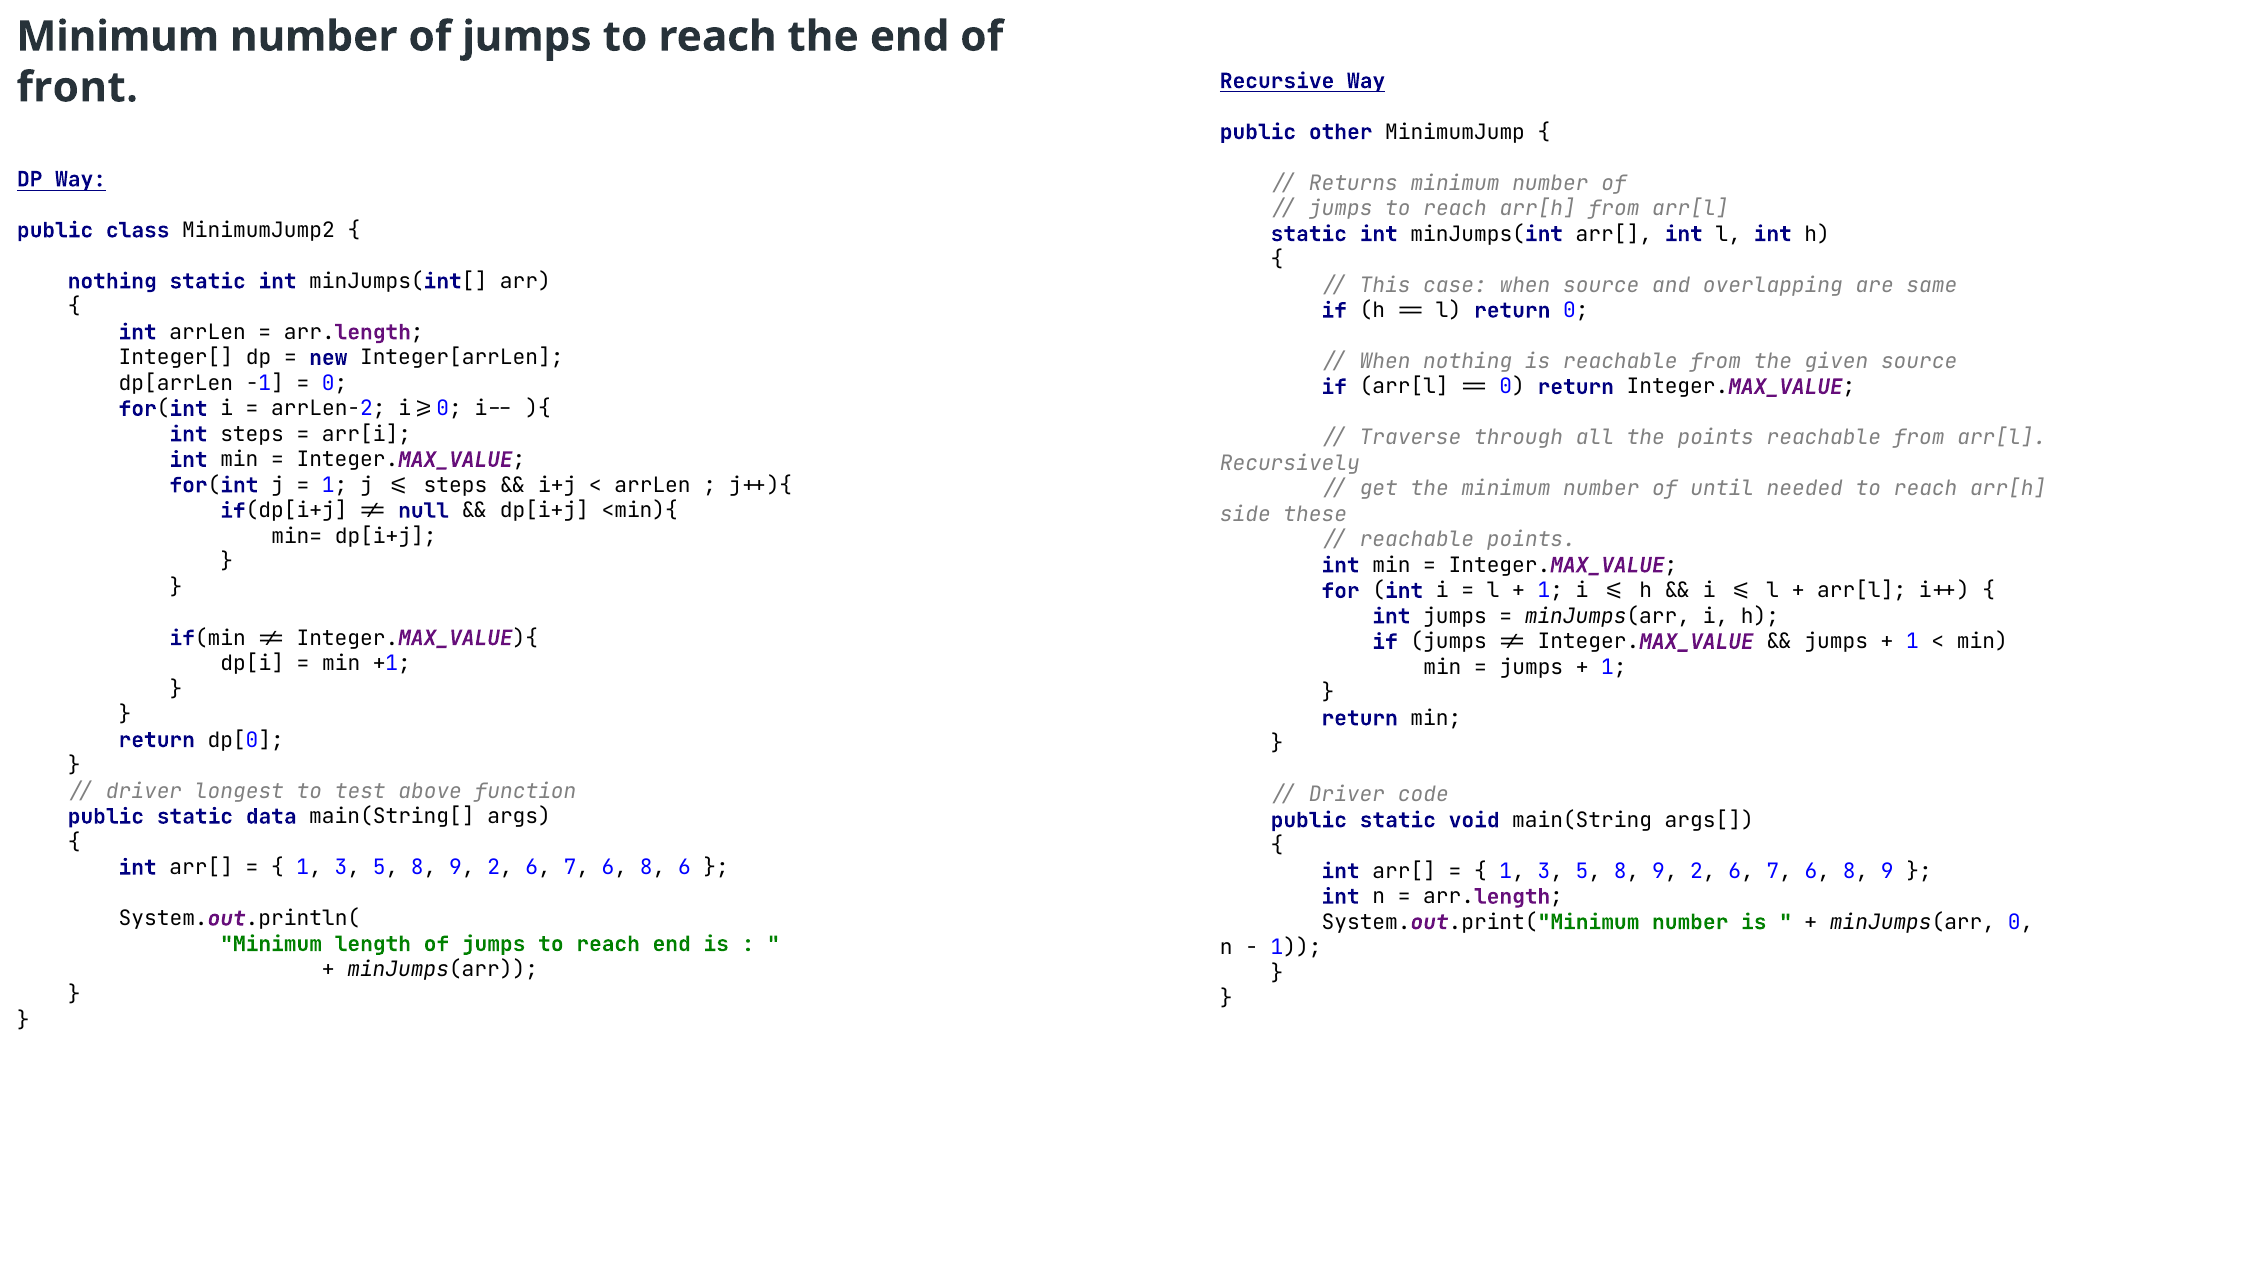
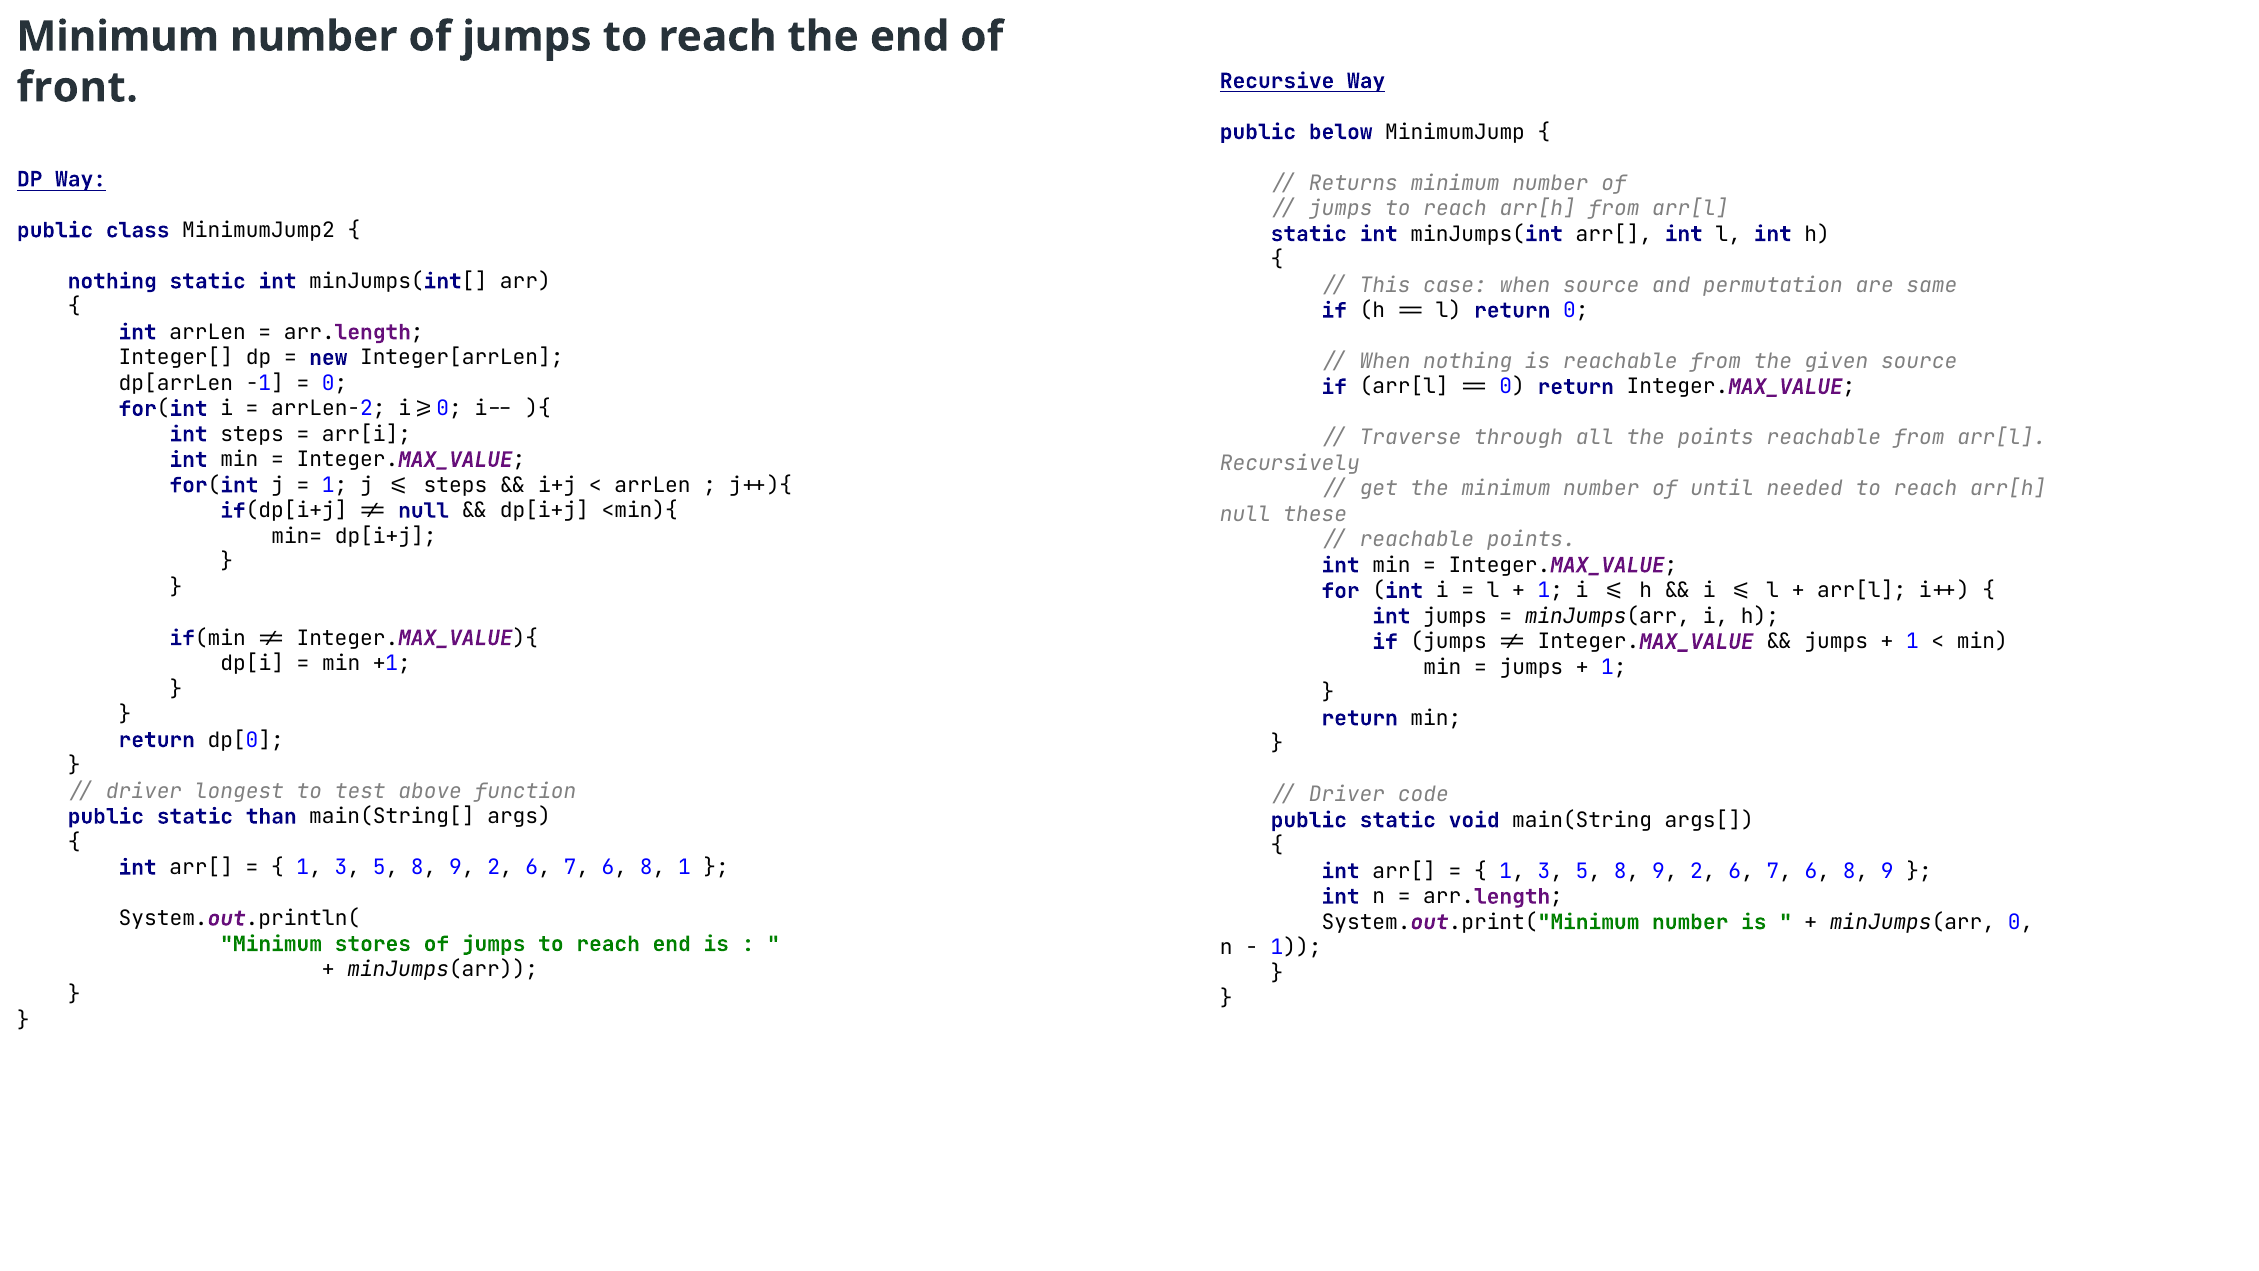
other: other -> below
overlapping: overlapping -> permutation
side at (1245, 514): side -> null
data: data -> than
8 6: 6 -> 1
length: length -> stores
